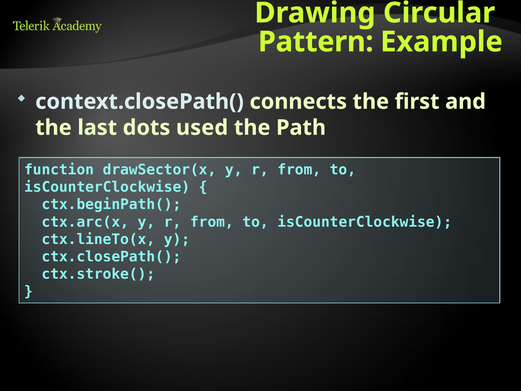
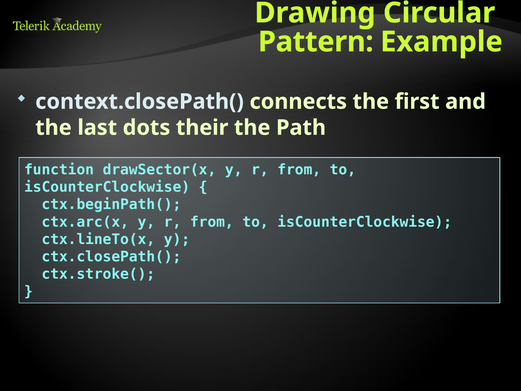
used: used -> their
